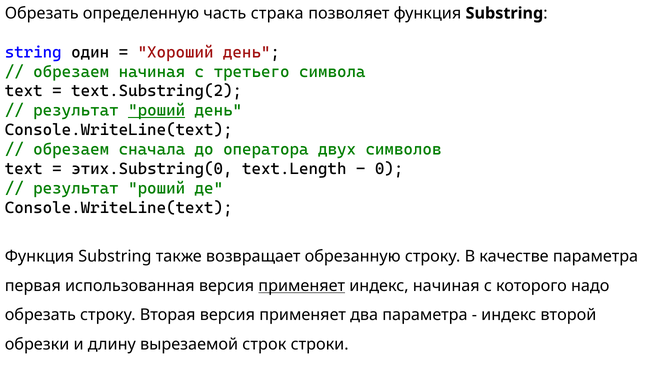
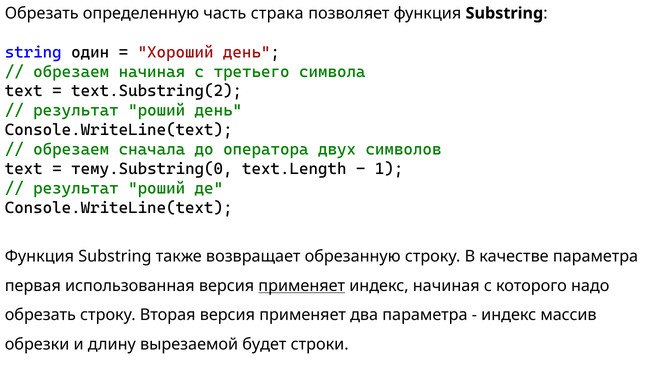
роший at (157, 110) underline: present -> none
этих.Substring(0: этих.Substring(0 -> тему.Substring(0
0: 0 -> 1
второй: второй -> массив
строк: строк -> будет
